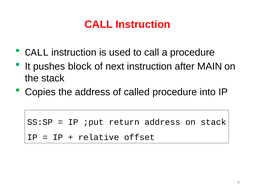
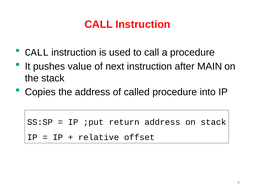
block: block -> value
